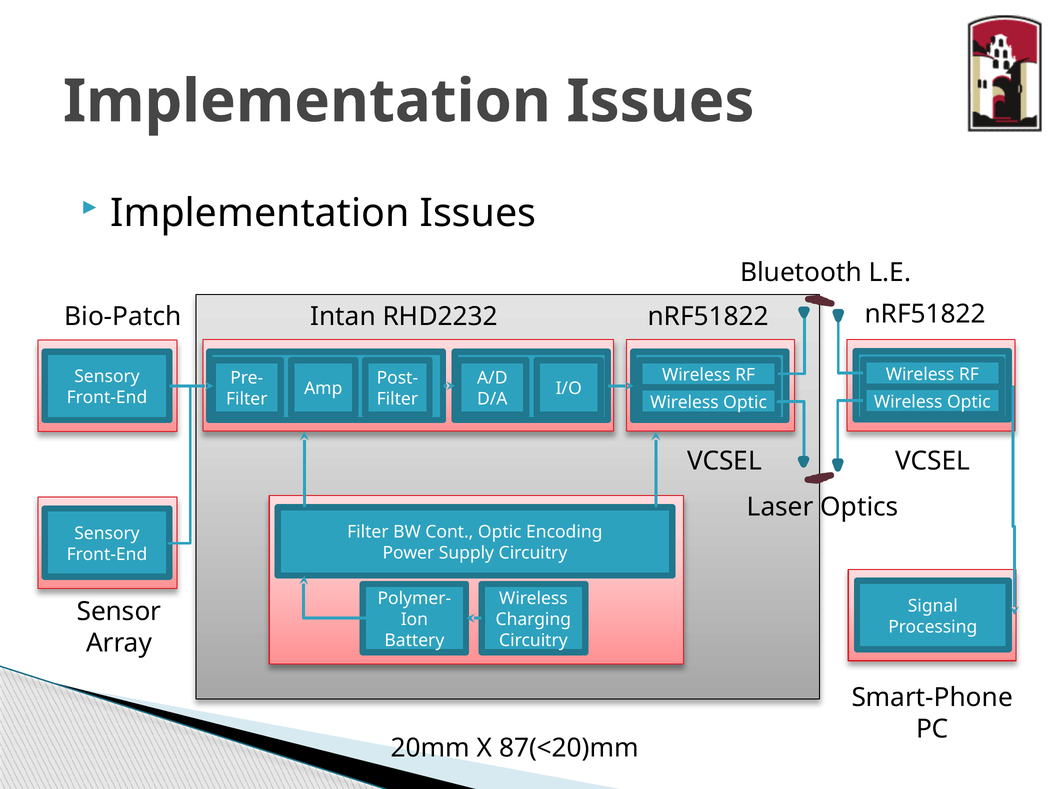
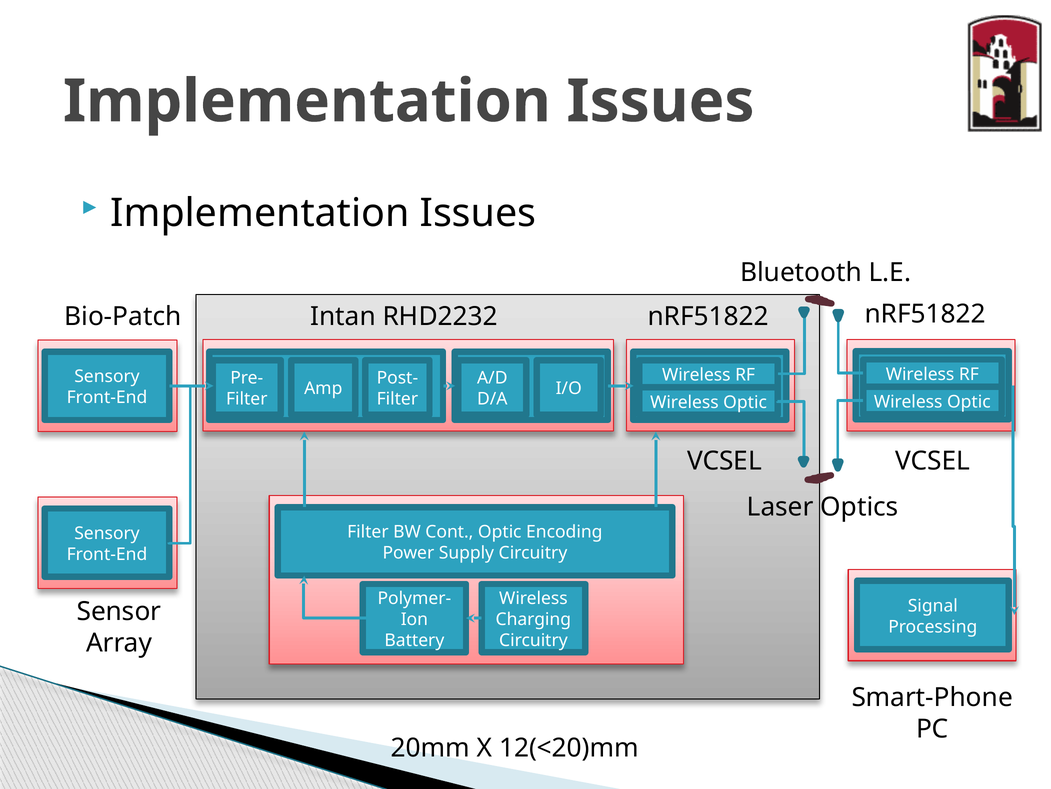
87(<20)mm: 87(<20)mm -> 12(<20)mm
